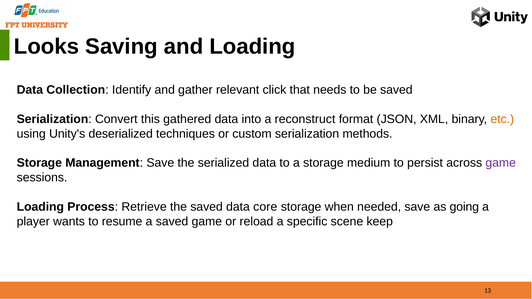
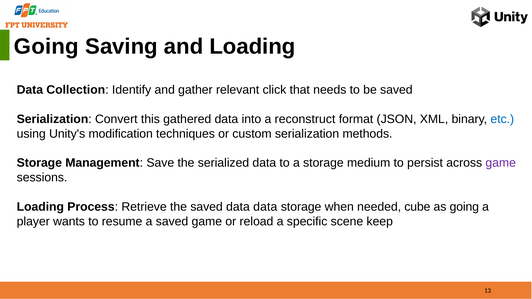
Looks at (47, 47): Looks -> Going
etc colour: orange -> blue
deserialized: deserialized -> modification
data core: core -> data
needed save: save -> cube
